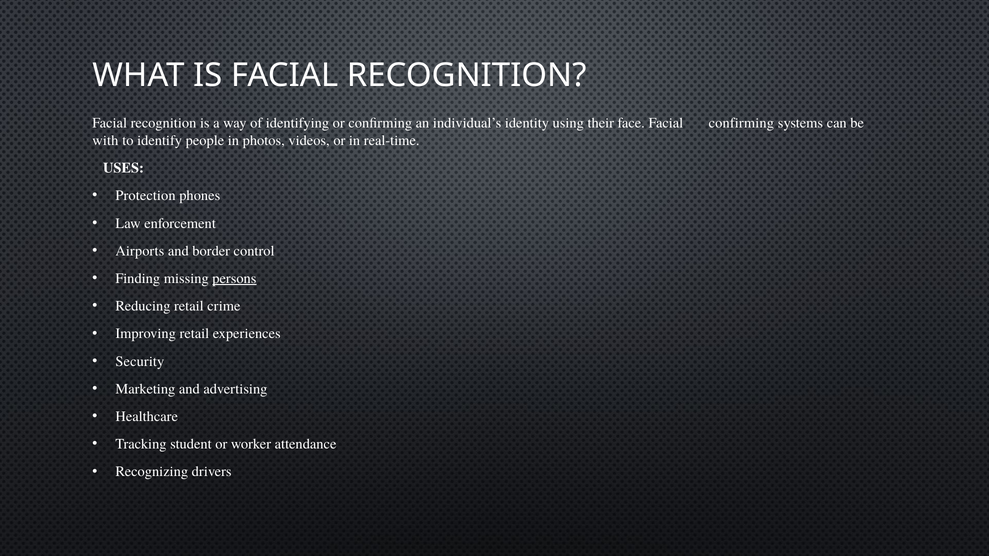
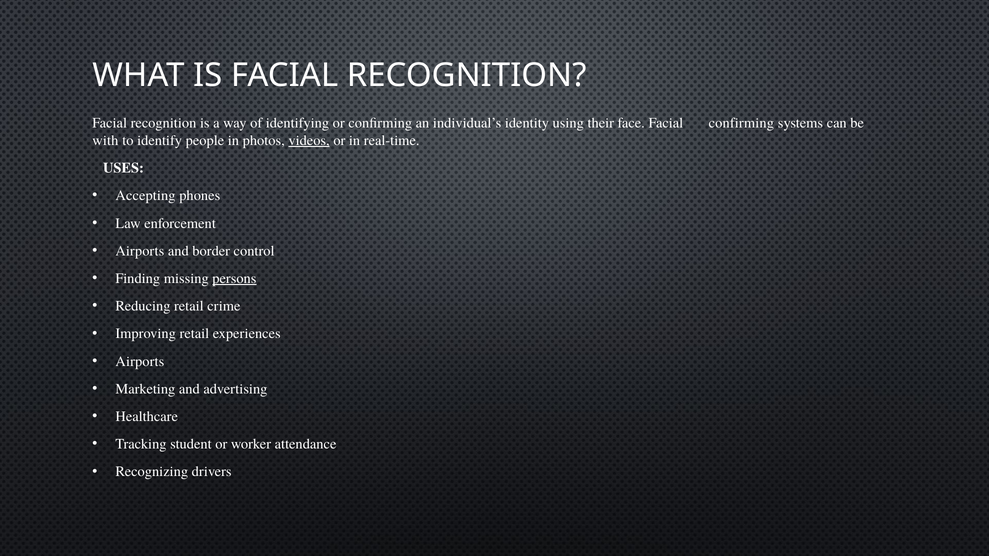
videos underline: none -> present
Protection: Protection -> Accepting
Security at (140, 361): Security -> Airports
